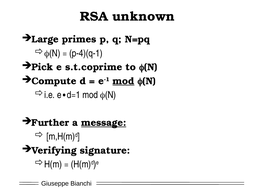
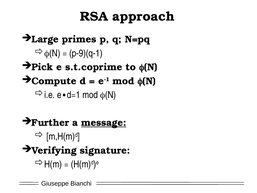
unknown: unknown -> approach
p-4)(q-1: p-4)(q-1 -> p-9)(q-1
mod at (123, 81) underline: present -> none
